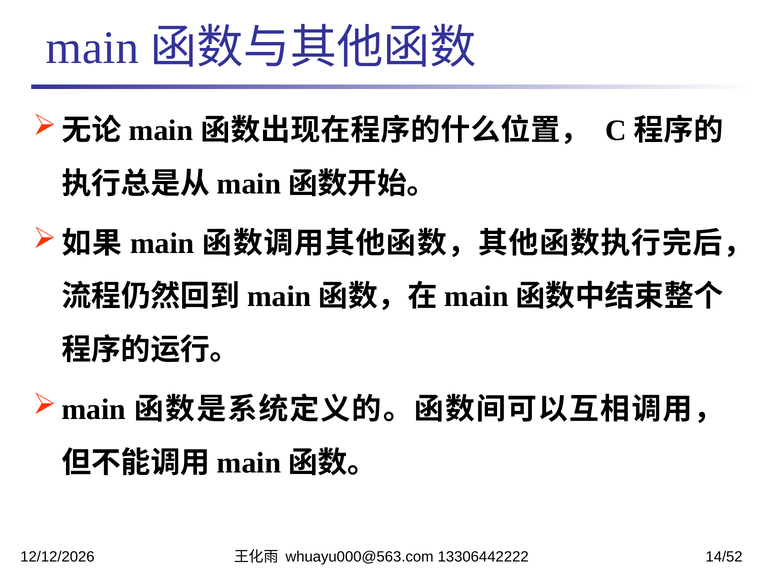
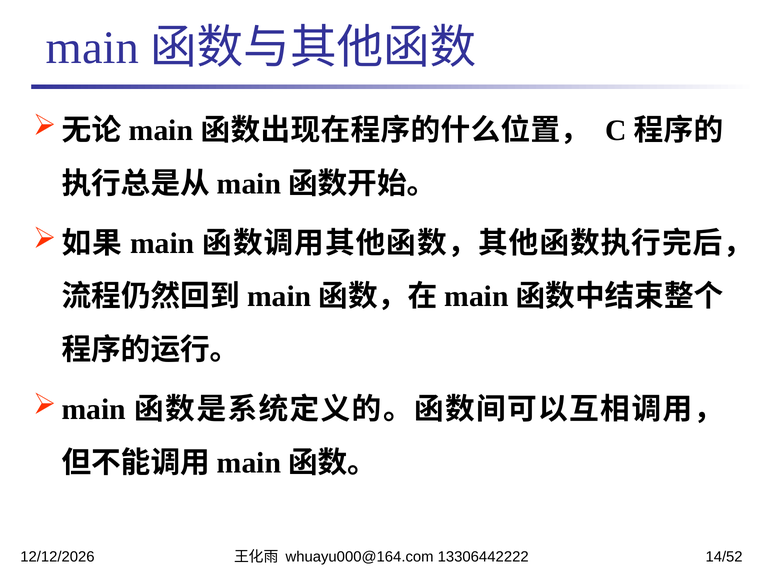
whuayu000@563.com: whuayu000@563.com -> whuayu000@164.com
